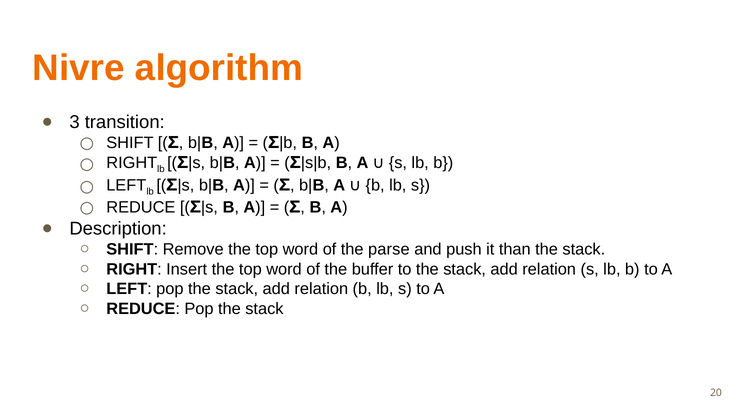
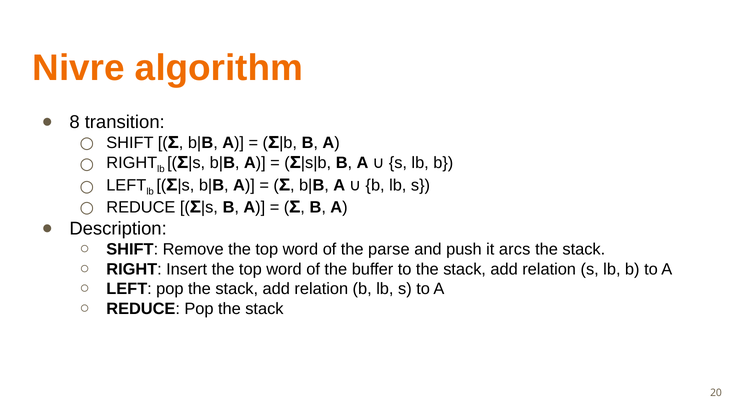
3: 3 -> 8
than: than -> arcs
